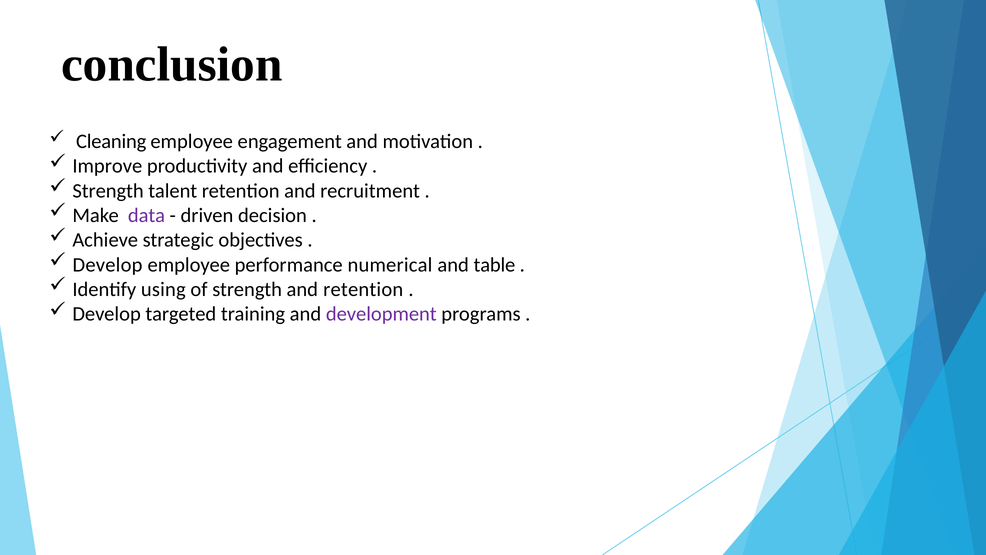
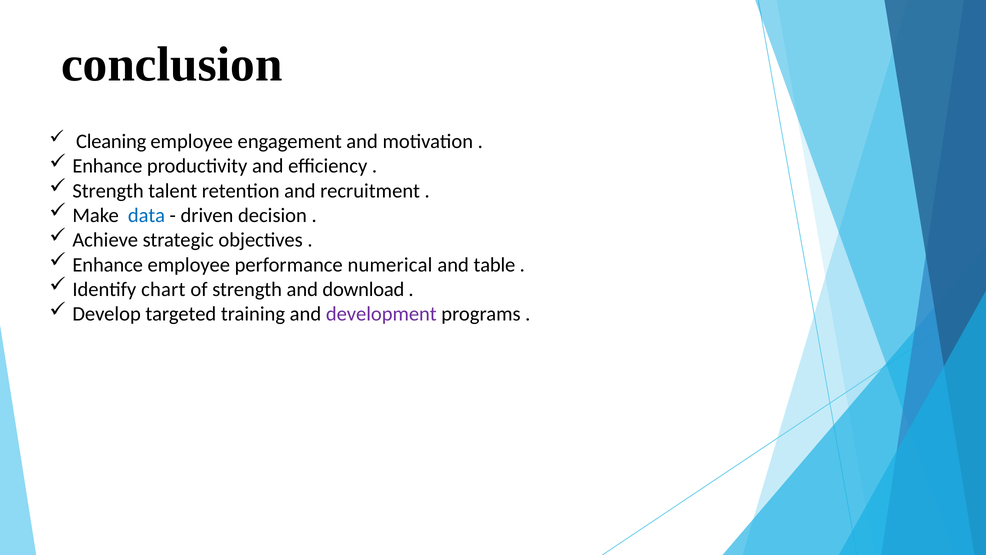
Improve at (107, 166): Improve -> Enhance
data colour: purple -> blue
Develop at (108, 265): Develop -> Enhance
using: using -> chart
and retention: retention -> download
